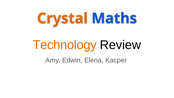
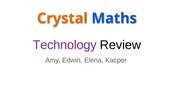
Technology colour: orange -> purple
